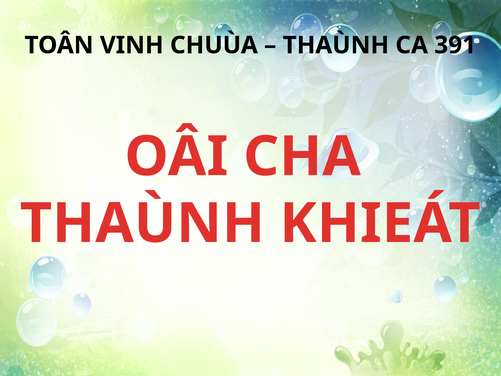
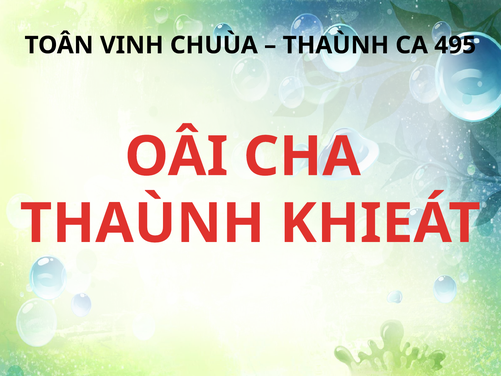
391: 391 -> 495
